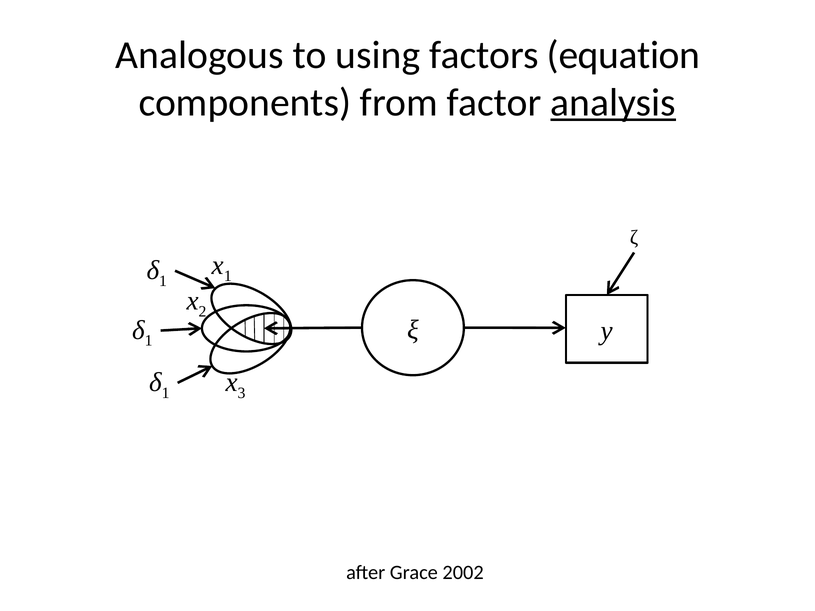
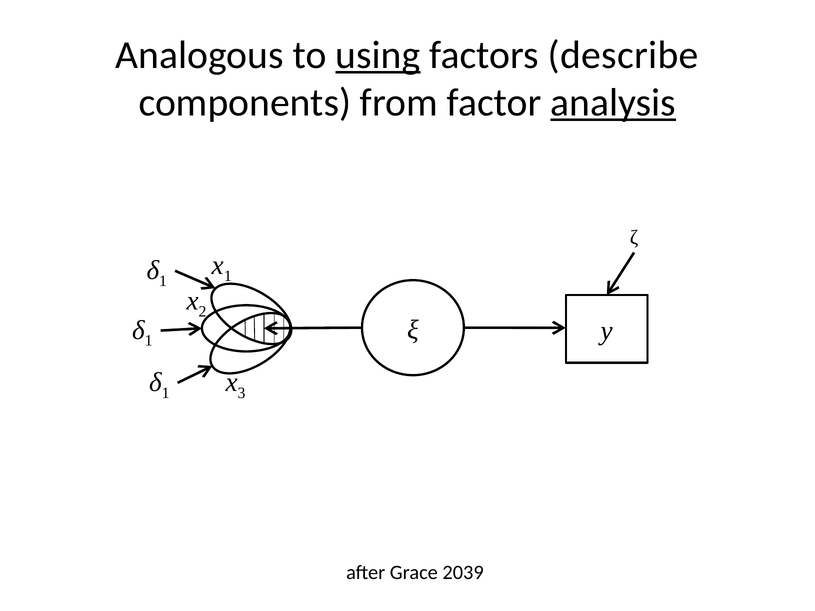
using underline: none -> present
equation: equation -> describe
2002: 2002 -> 2039
